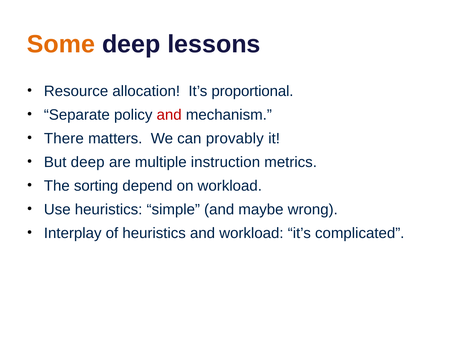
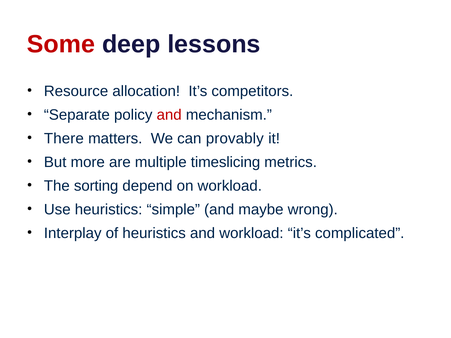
Some colour: orange -> red
proportional: proportional -> competitors
But deep: deep -> more
instruction: instruction -> timeslicing
